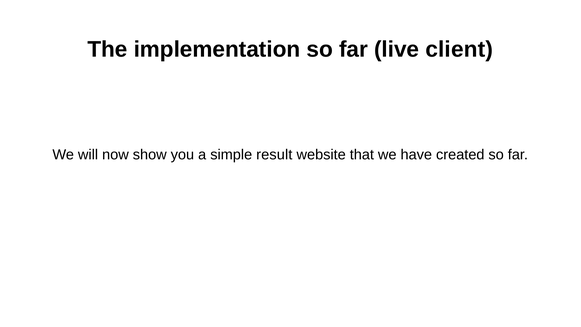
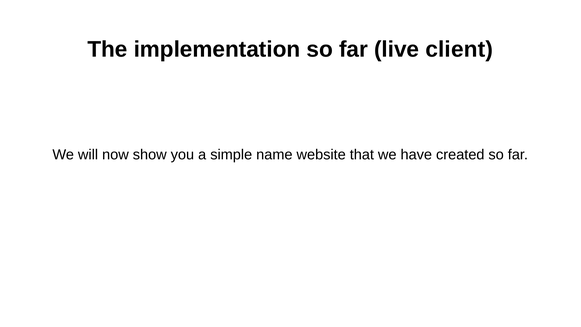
result: result -> name
